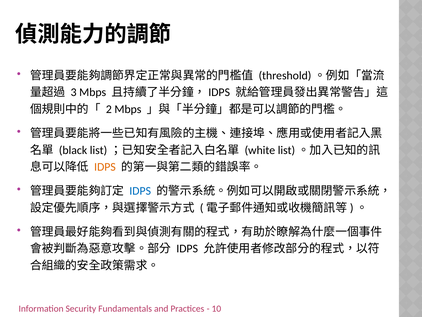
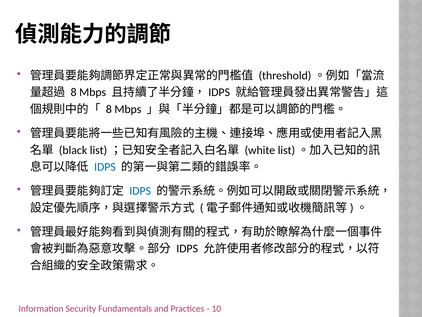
3 at (74, 92): 3 -> 8
2 at (109, 109): 2 -> 8
IDPS at (105, 167) colour: orange -> blue
